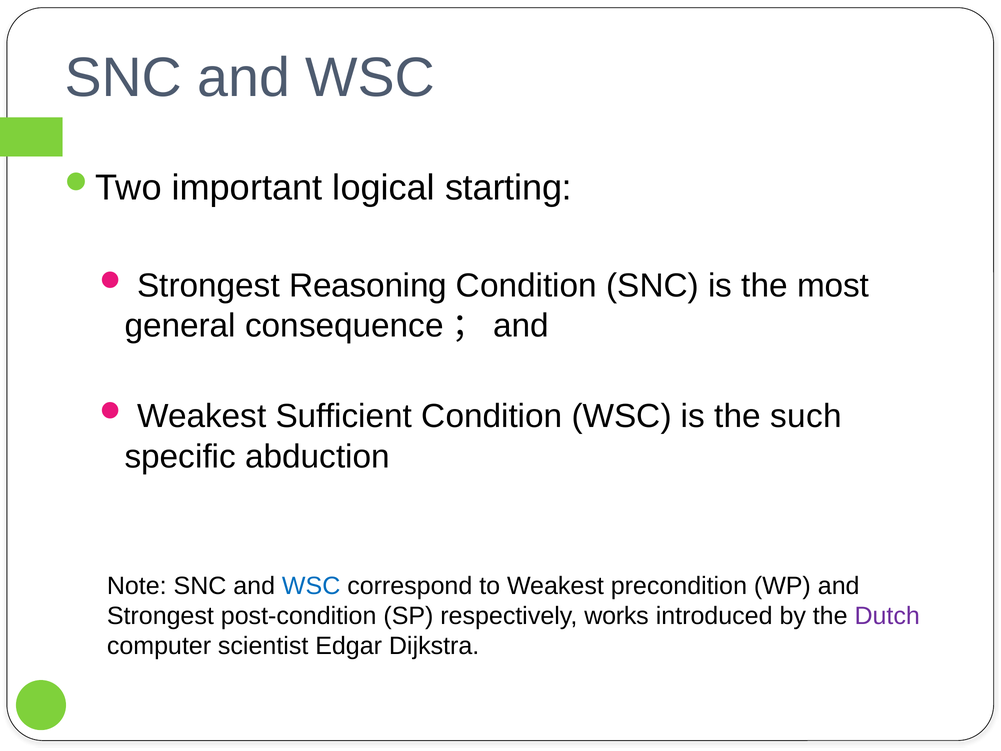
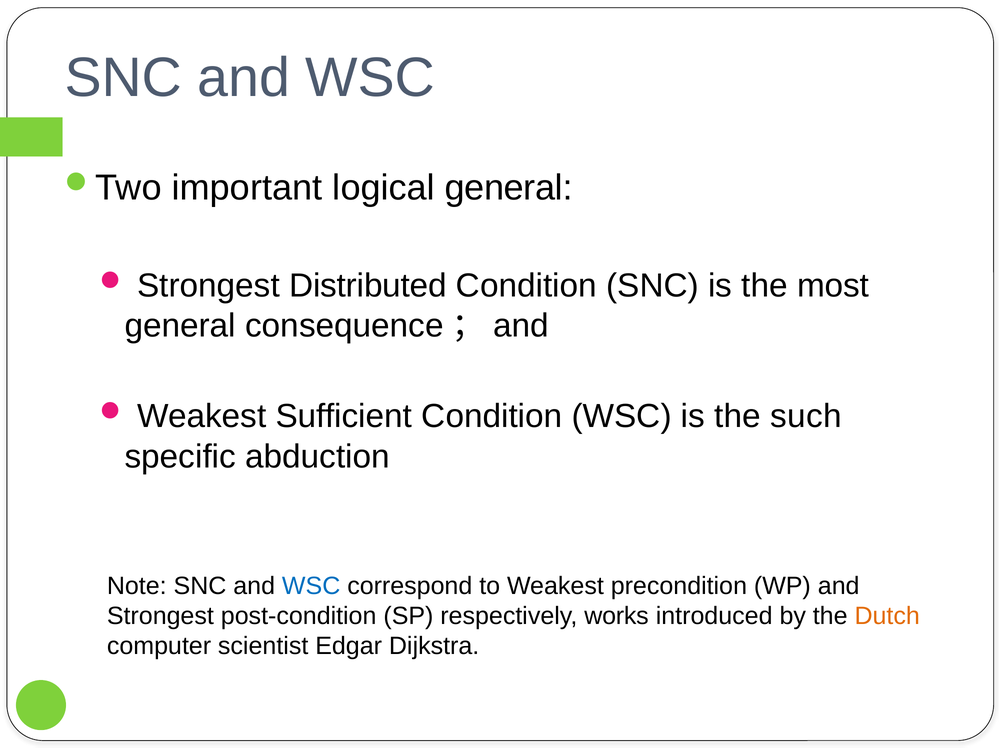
logical starting: starting -> general
Reasoning: Reasoning -> Distributed
Dutch colour: purple -> orange
